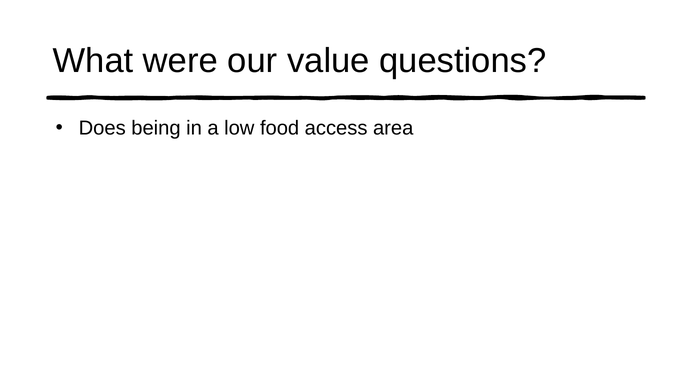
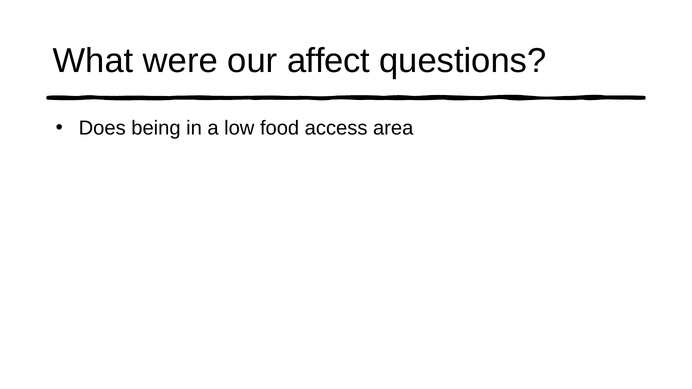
value: value -> affect
